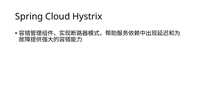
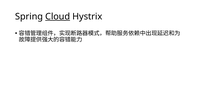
Cloud underline: none -> present
